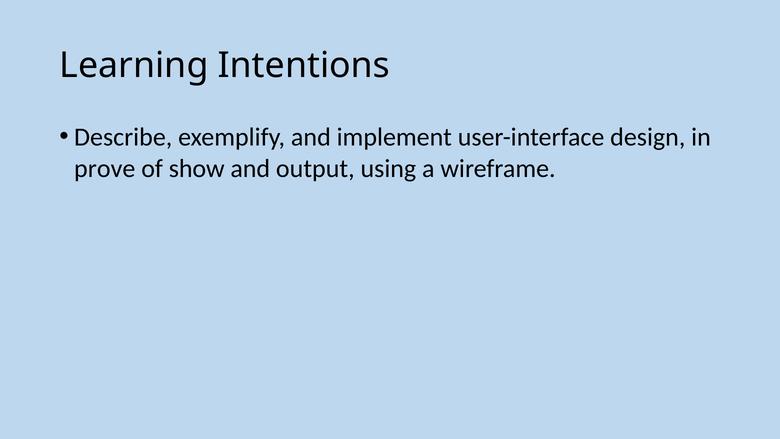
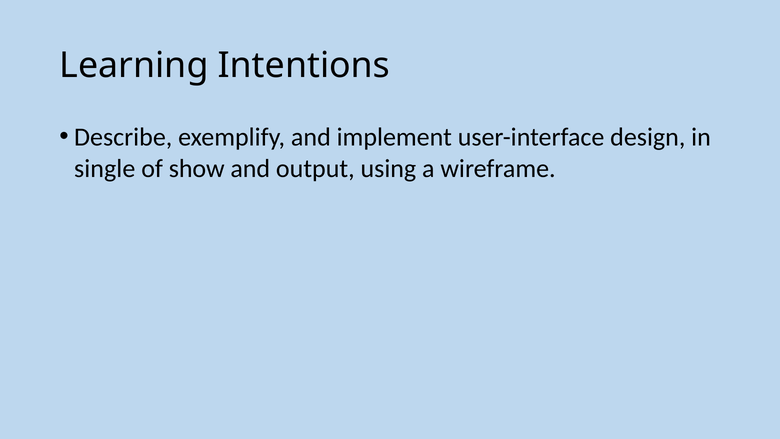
prove: prove -> single
